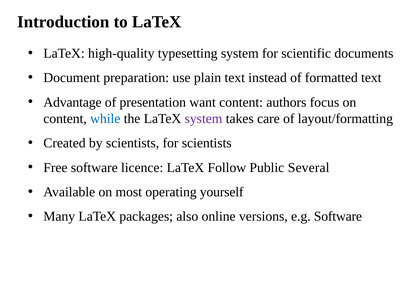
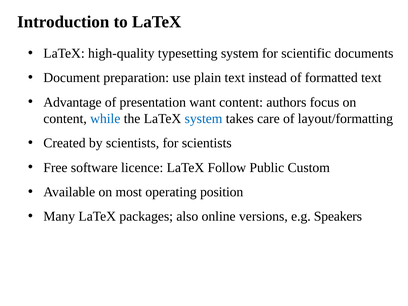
system at (204, 119) colour: purple -> blue
Several: Several -> Custom
yourself: yourself -> position
e.g Software: Software -> Speakers
